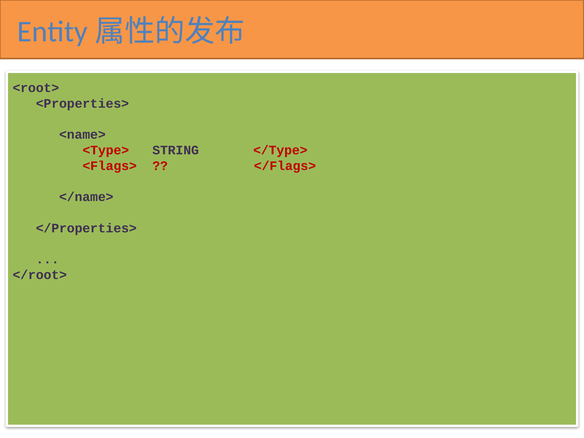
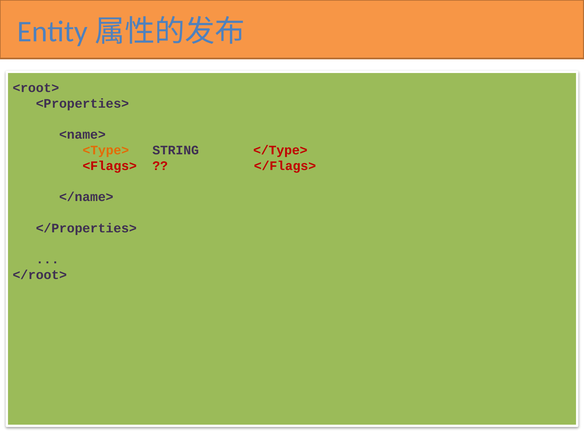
<Type> colour: red -> orange
